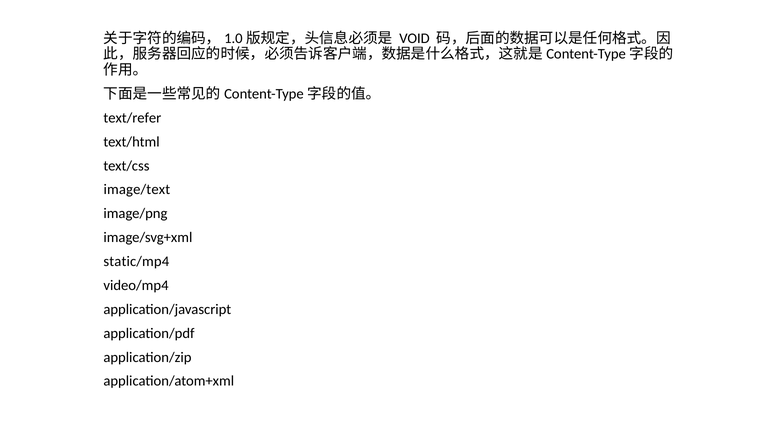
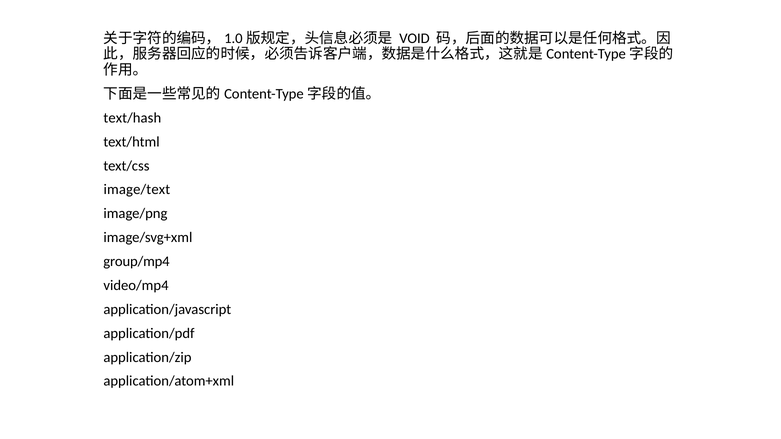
text/refer: text/refer -> text/hash
static/mp4: static/mp4 -> group/mp4
